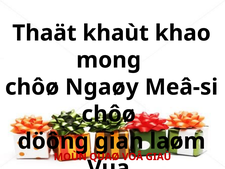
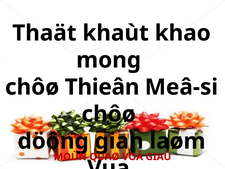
Ngaøy: Ngaøy -> Thieân
